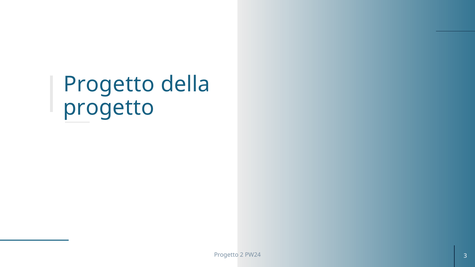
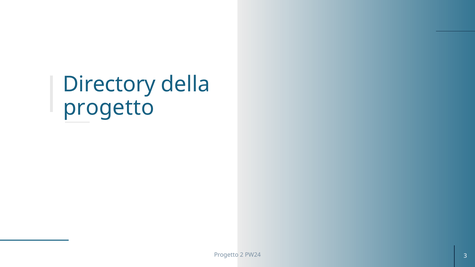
Progetto at (109, 84): Progetto -> Directory
